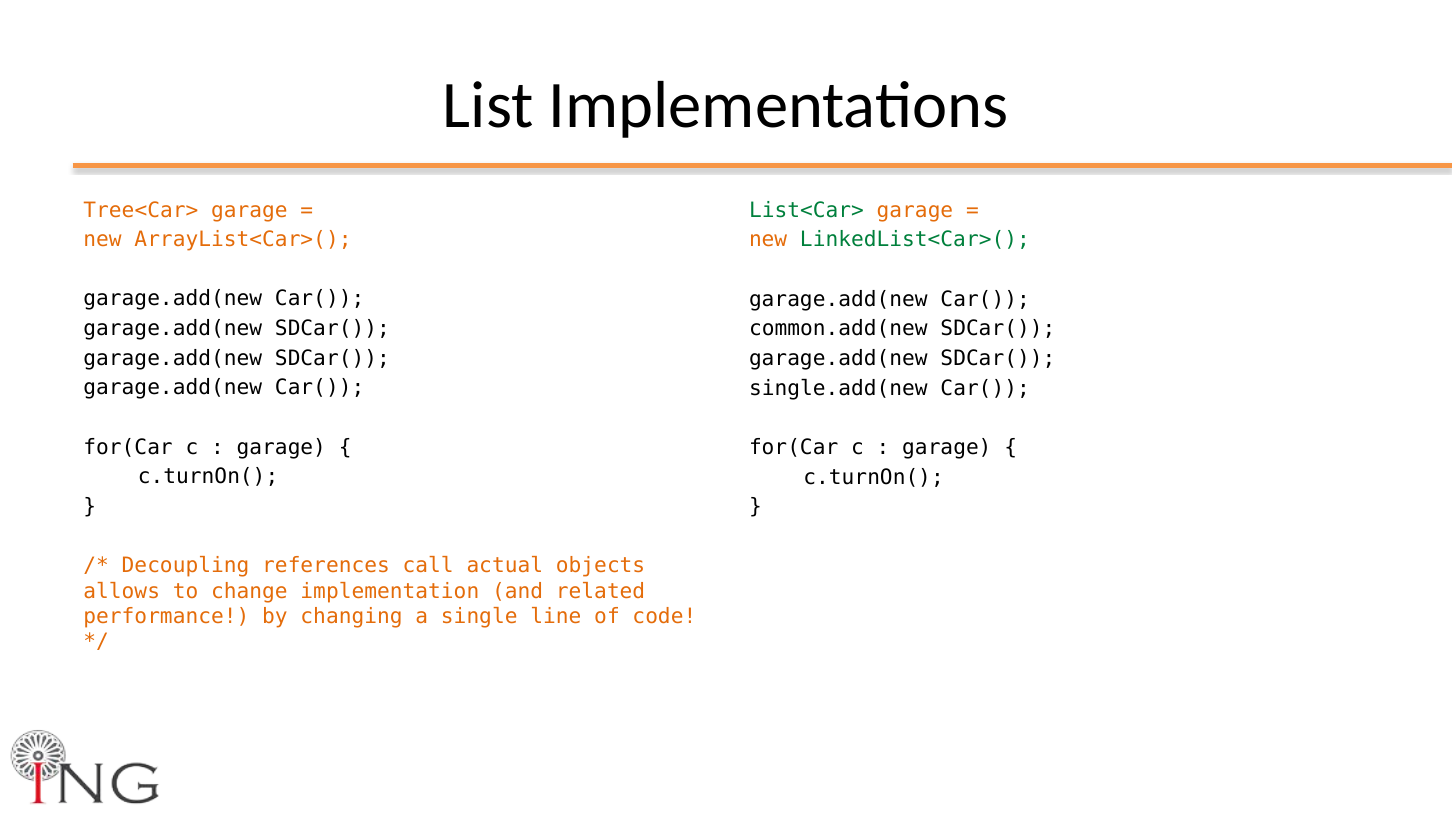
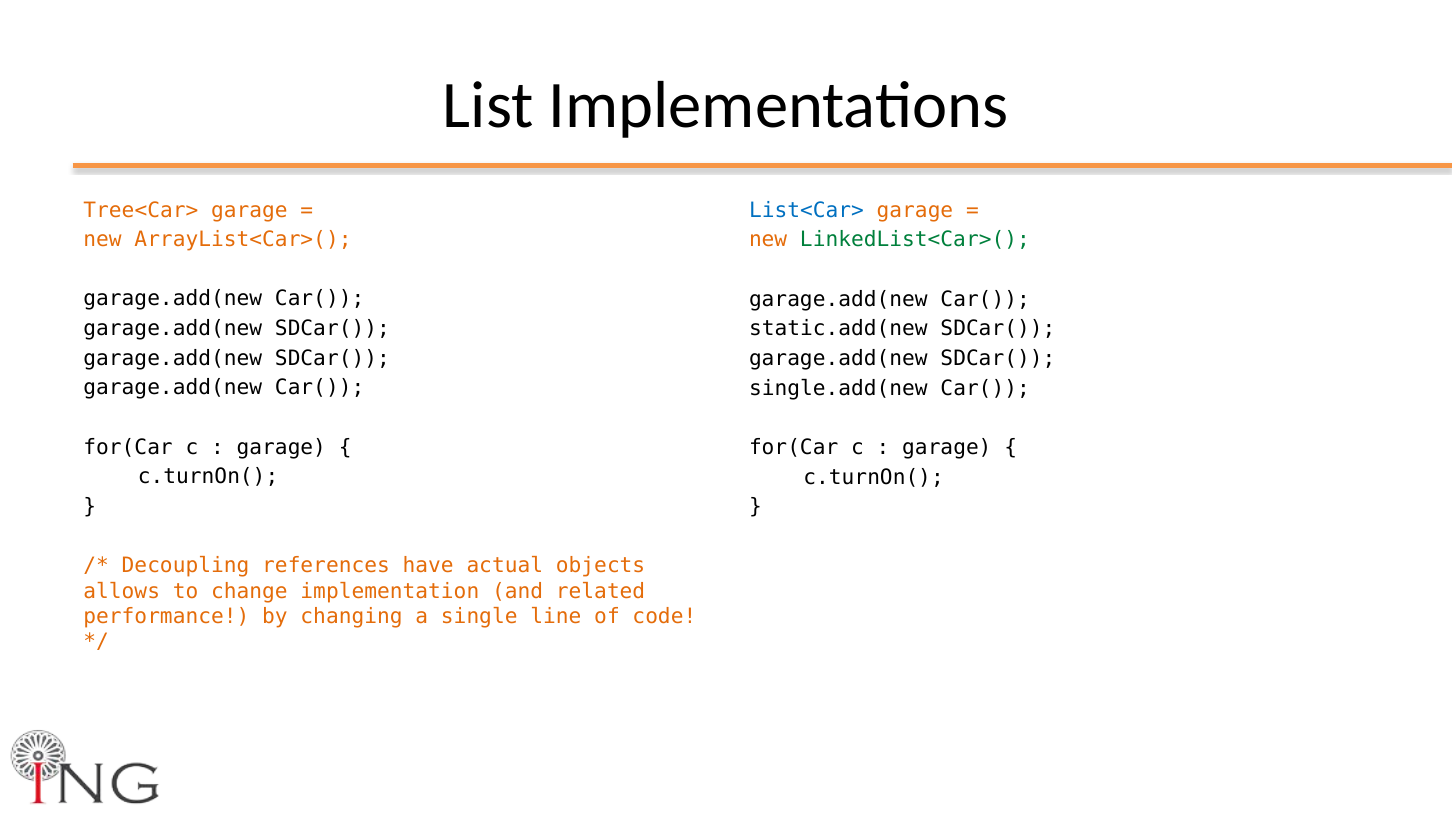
List<Car> colour: green -> blue
common.add(new: common.add(new -> static.add(new
call: call -> have
